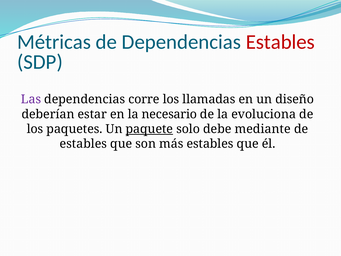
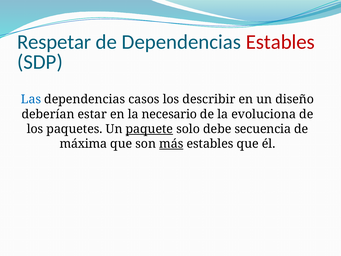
Métricas: Métricas -> Respetar
Las colour: purple -> blue
corre: corre -> casos
llamadas: llamadas -> describir
mediante: mediante -> secuencia
estables at (83, 144): estables -> máxima
más underline: none -> present
